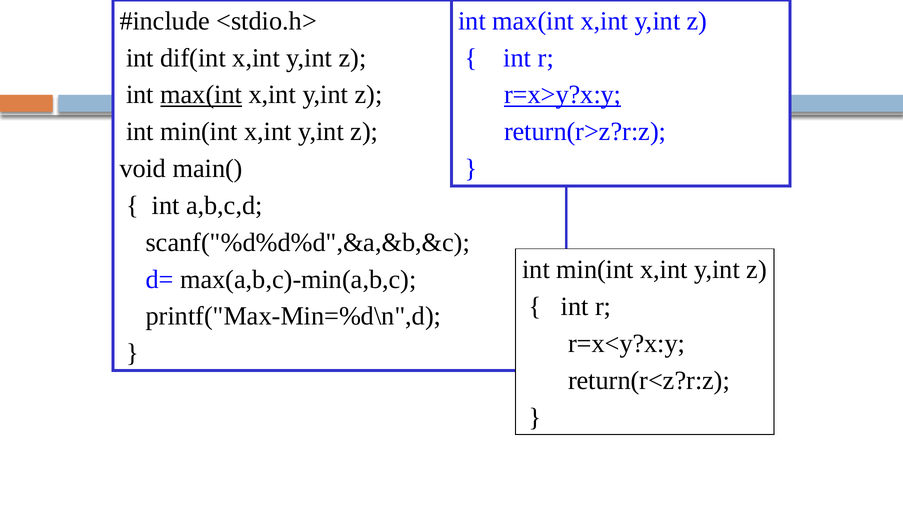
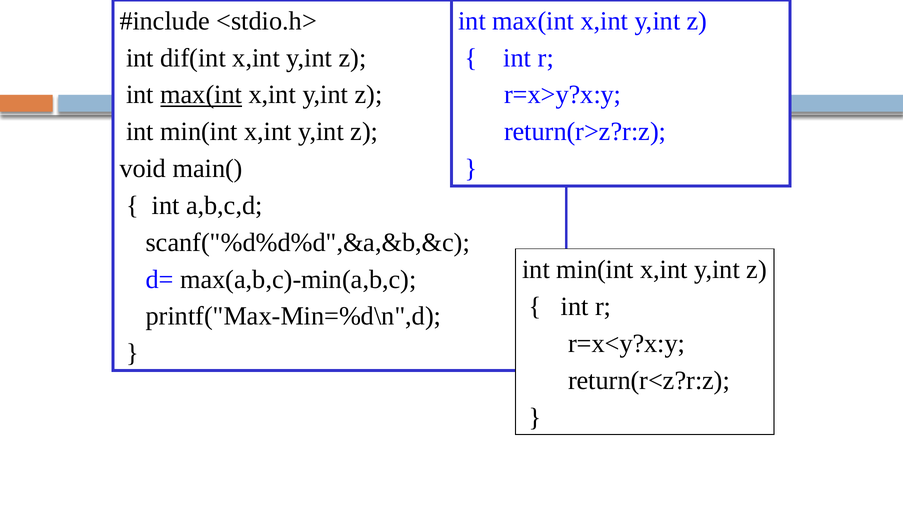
r=x>y?x:y underline: present -> none
